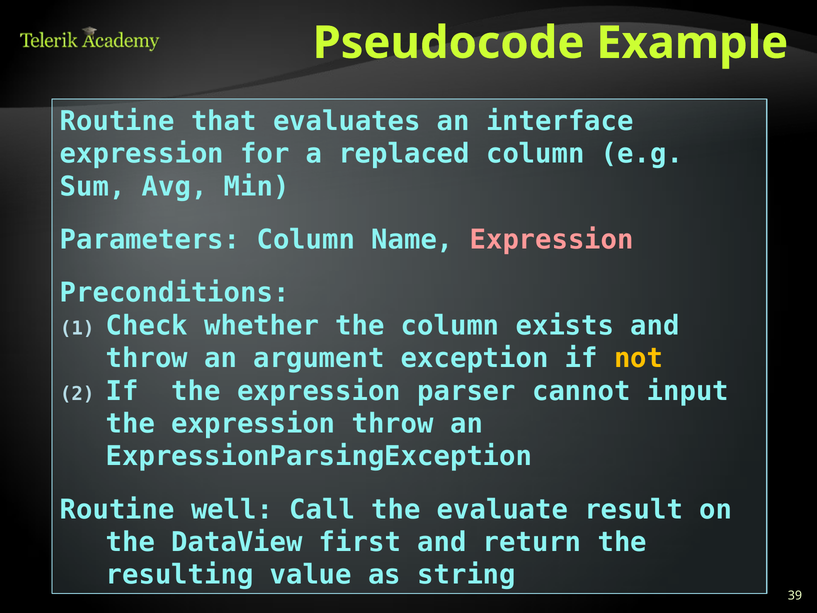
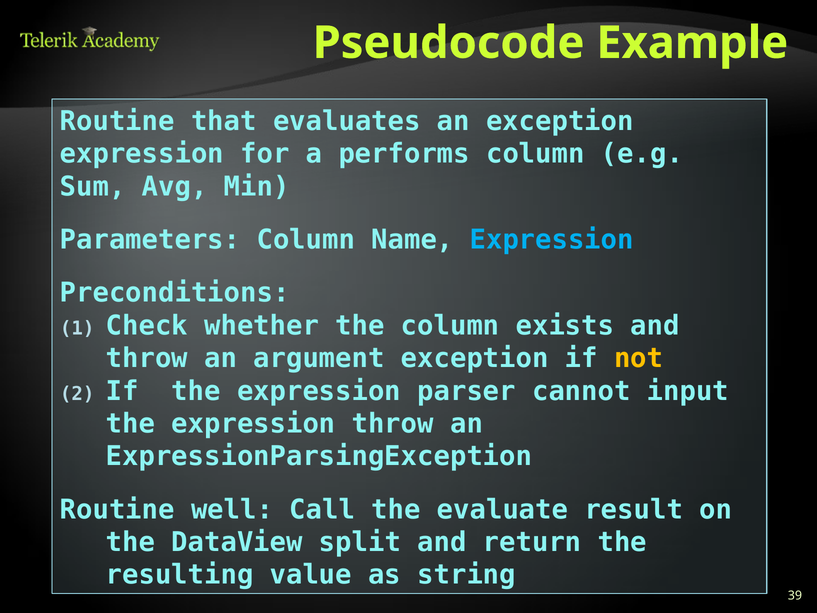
an interface: interface -> exception
replaced: replaced -> performs
Expression at (552, 240) colour: pink -> light blue
first: first -> split
